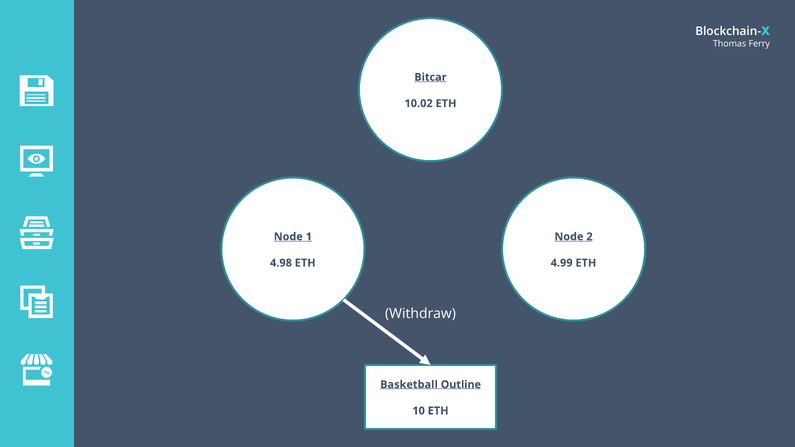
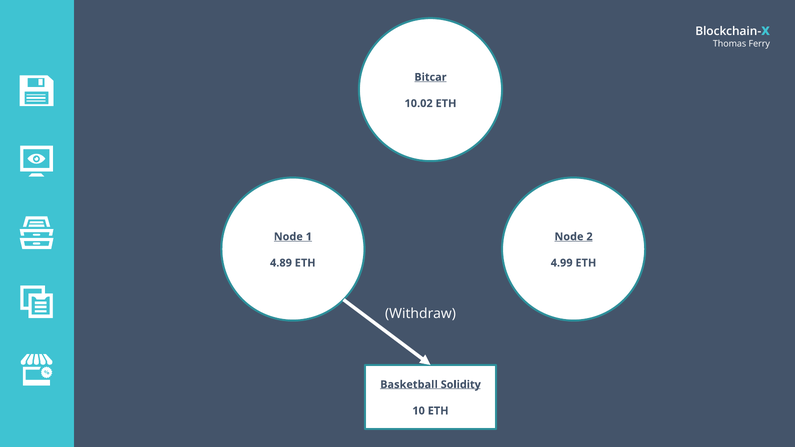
4.98: 4.98 -> 4.89
Outline: Outline -> Solidity
